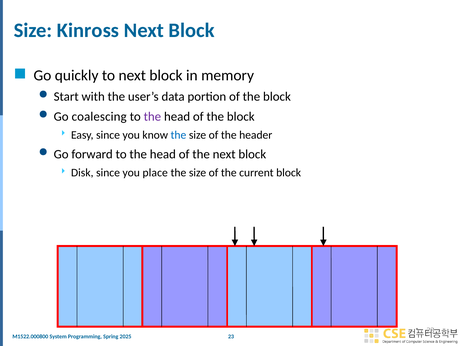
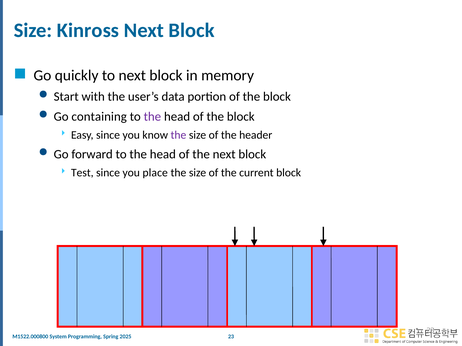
coalescing: coalescing -> containing
the at (178, 135) colour: blue -> purple
Disk: Disk -> Test
